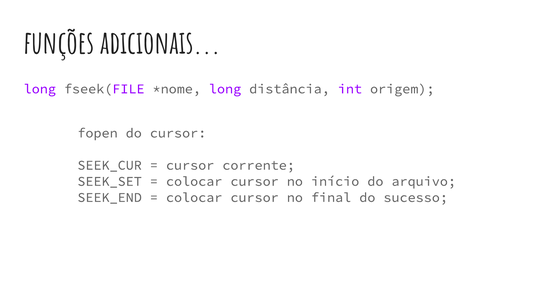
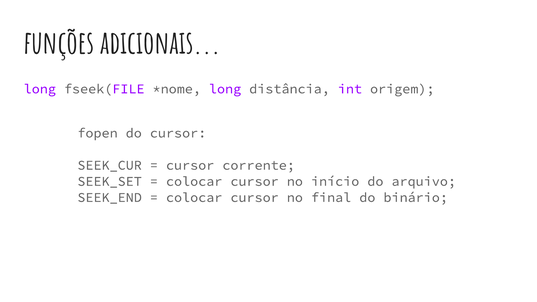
sucesso: sucesso -> binário
